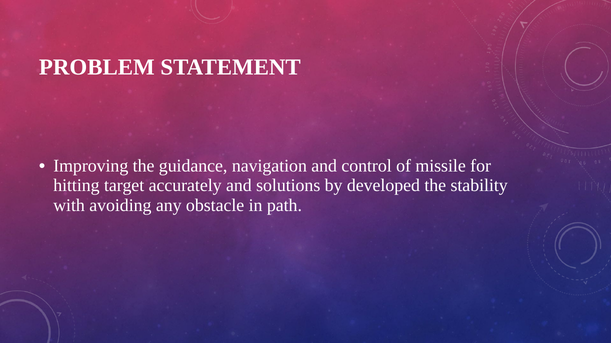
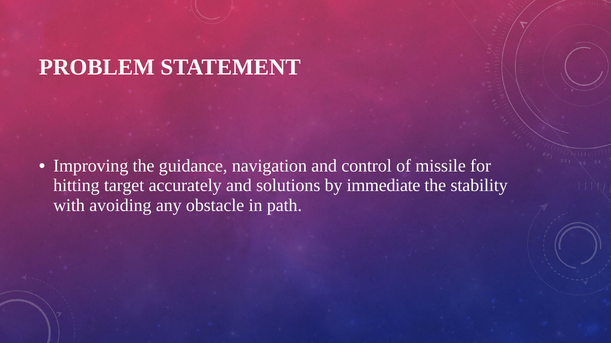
developed: developed -> immediate
